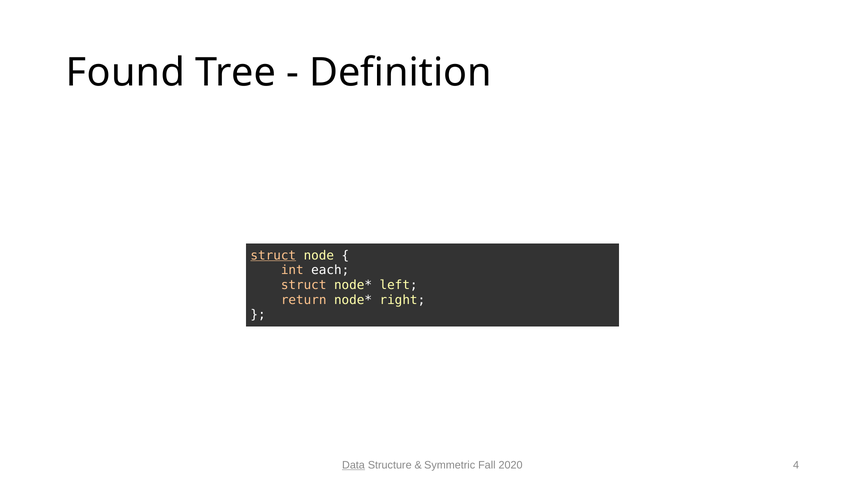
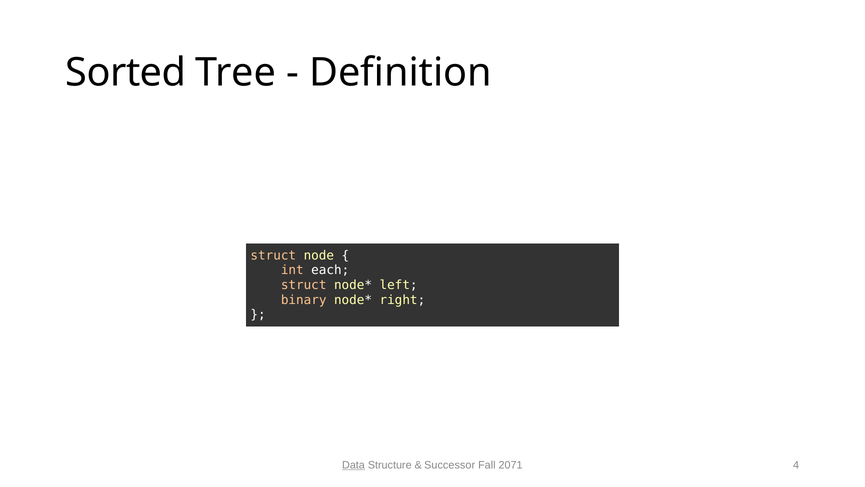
Found: Found -> Sorted
struct at (273, 255) underline: present -> none
return: return -> binary
Symmetric: Symmetric -> Successor
2020: 2020 -> 2071
